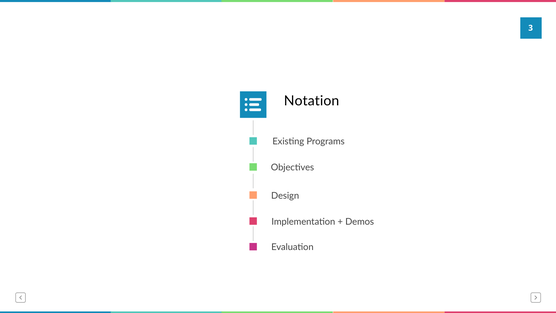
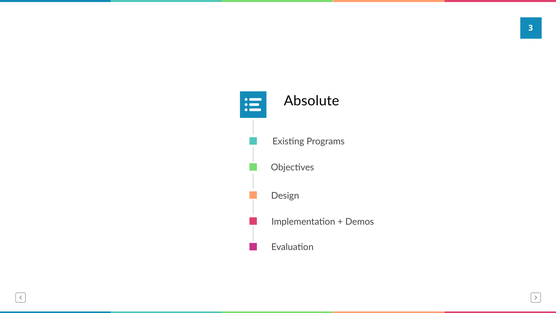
Notation: Notation -> Absolute
